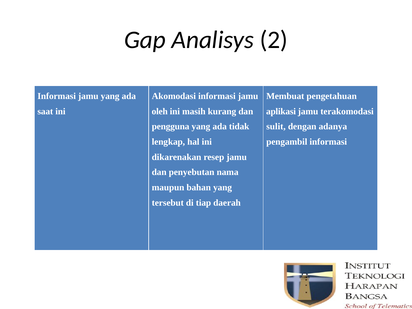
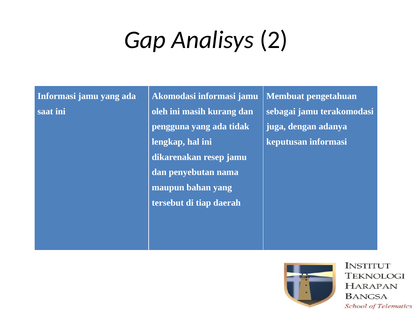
aplikasi: aplikasi -> sebagai
sulit: sulit -> juga
pengambil: pengambil -> keputusan
